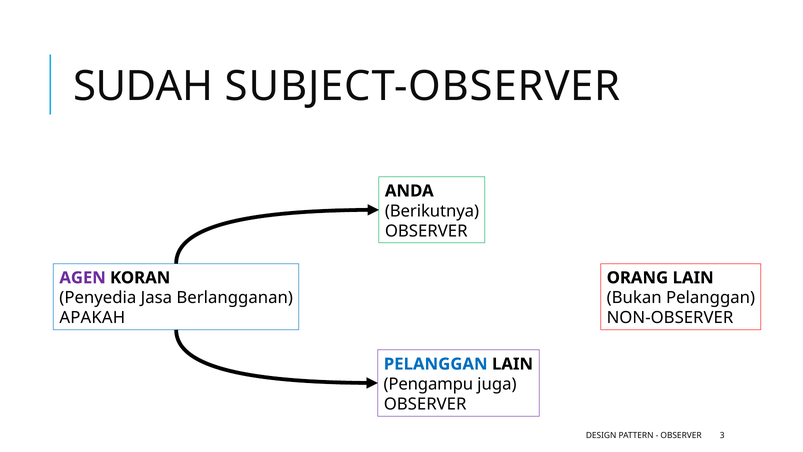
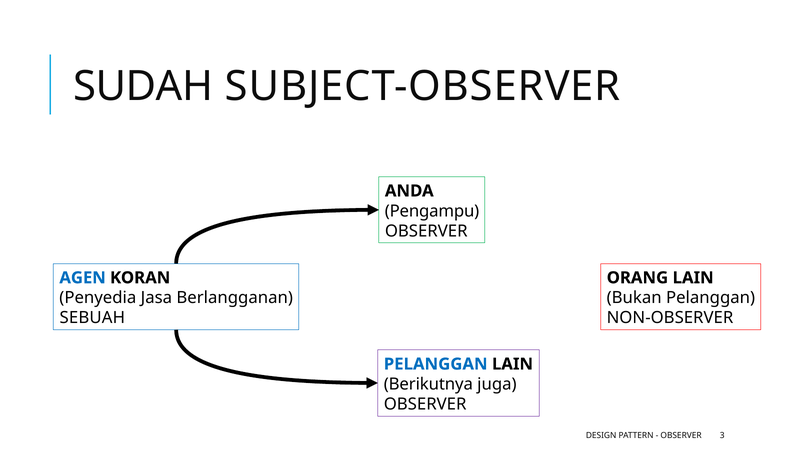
Berikutnya: Berikutnya -> Pengampu
AGEN colour: purple -> blue
APAKAH: APAKAH -> SEBUAH
Pengampu: Pengampu -> Berikutnya
